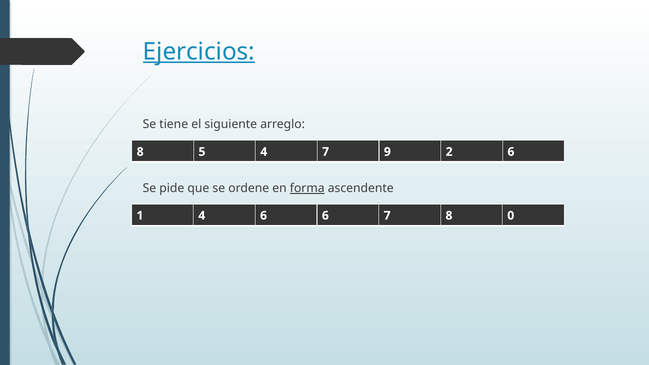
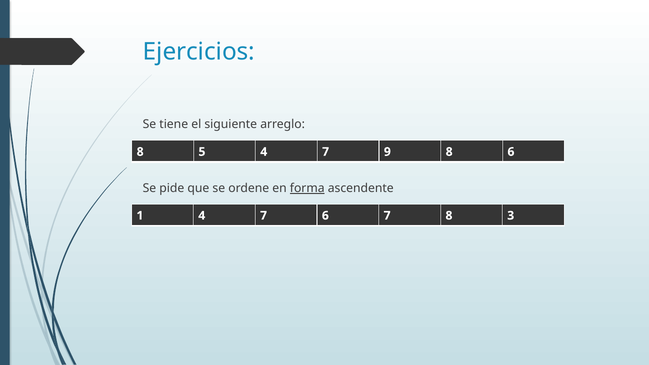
Ejercicios underline: present -> none
9 2: 2 -> 8
1 4 6: 6 -> 7
0: 0 -> 3
